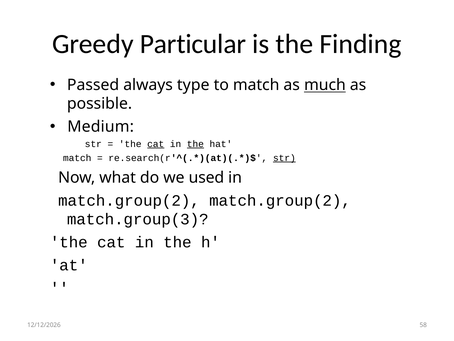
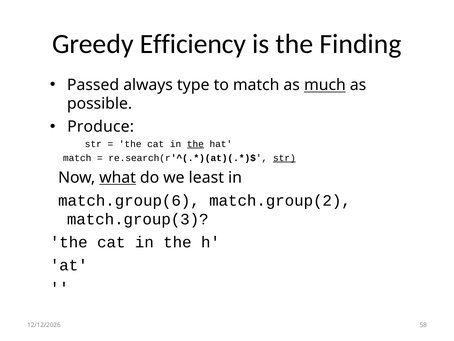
Particular: Particular -> Efficiency
Medium: Medium -> Produce
cat at (156, 144) underline: present -> none
what underline: none -> present
used: used -> least
match.group(2 at (129, 200): match.group(2 -> match.group(6
